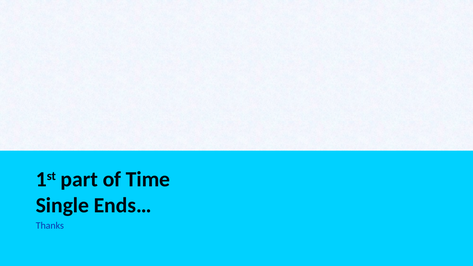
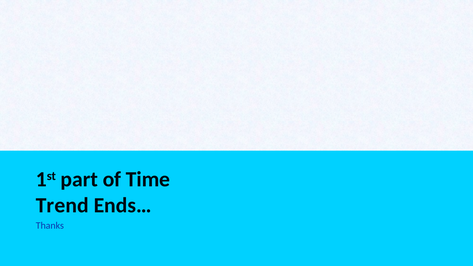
Single: Single -> Trend
